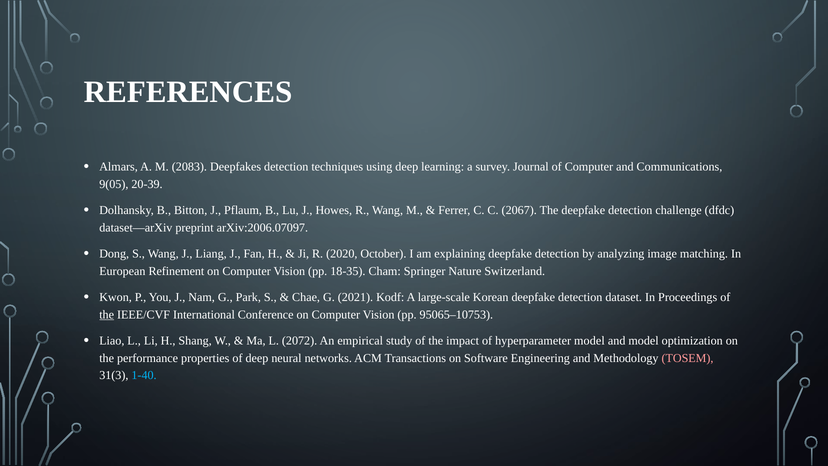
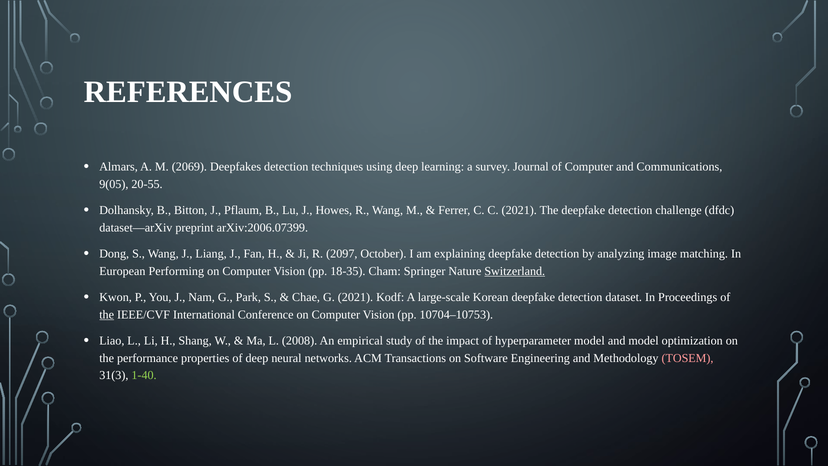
2083: 2083 -> 2069
20-39: 20-39 -> 20-55
C 2067: 2067 -> 2021
arXiv:2006.07097: arXiv:2006.07097 -> arXiv:2006.07399
2020: 2020 -> 2097
Refinement: Refinement -> Performing
Switzerland underline: none -> present
95065–10753: 95065–10753 -> 10704–10753
2072: 2072 -> 2008
1-40 colour: light blue -> light green
